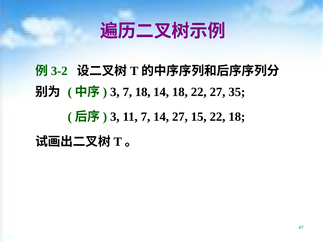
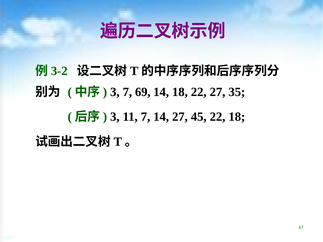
7 18: 18 -> 69
15: 15 -> 45
